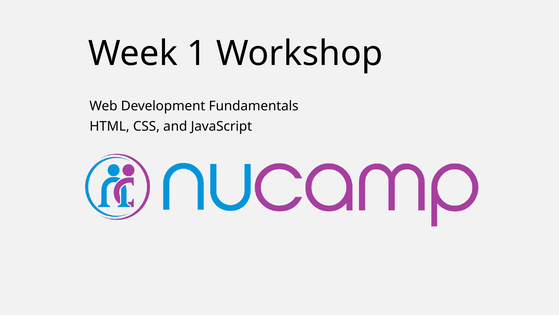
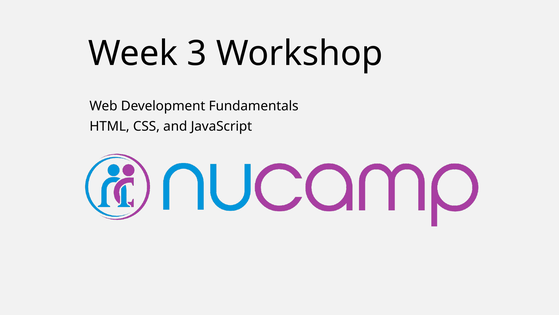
1: 1 -> 3
